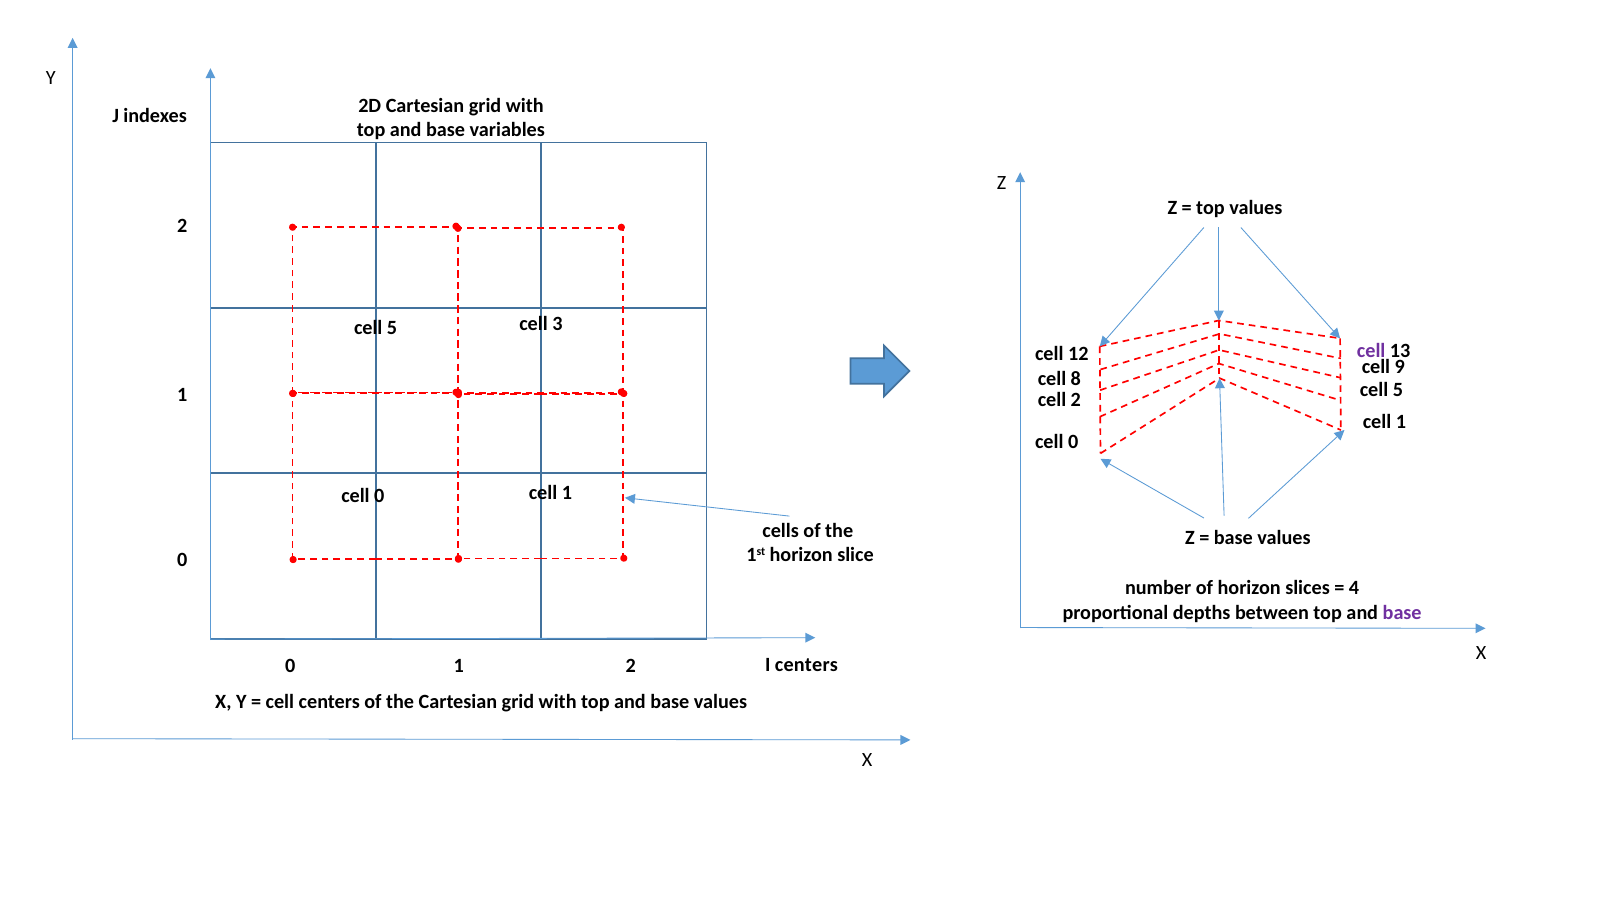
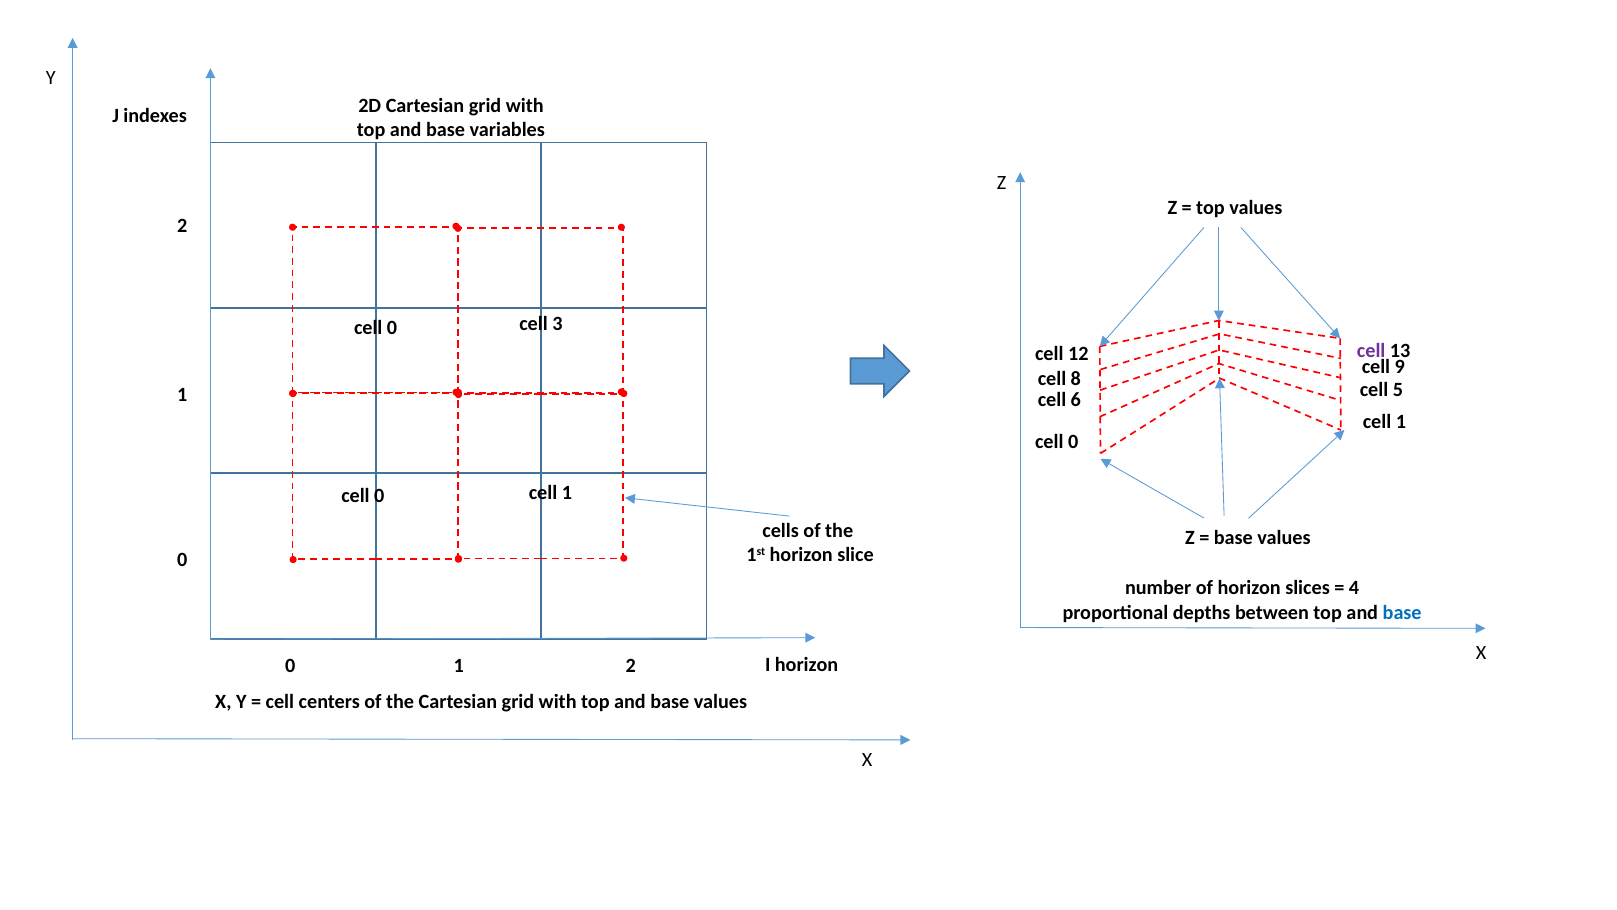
5 at (392, 327): 5 -> 0
cell 2: 2 -> 6
base at (1402, 612) colour: purple -> blue
I centers: centers -> horizon
